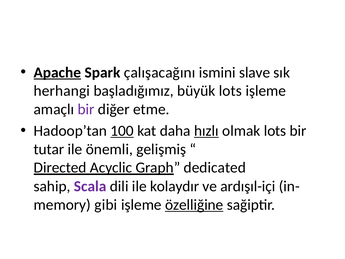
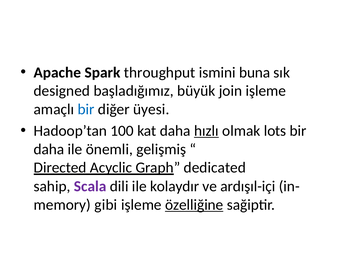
Apache underline: present -> none
çalışacağını: çalışacağını -> throughput
slave: slave -> buna
herhangi: herhangi -> designed
büyük lots: lots -> join
bir at (86, 109) colour: purple -> blue
etme: etme -> üyesi
100 underline: present -> none
tutar at (49, 149): tutar -> daha
